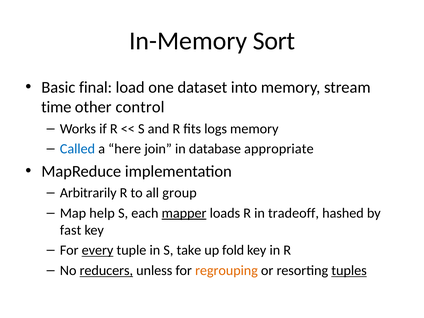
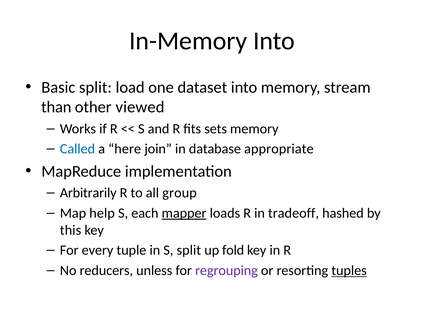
In-Memory Sort: Sort -> Into
Basic final: final -> split
time: time -> than
control: control -> viewed
logs: logs -> sets
fast: fast -> this
every underline: present -> none
S take: take -> split
reducers underline: present -> none
regrouping colour: orange -> purple
